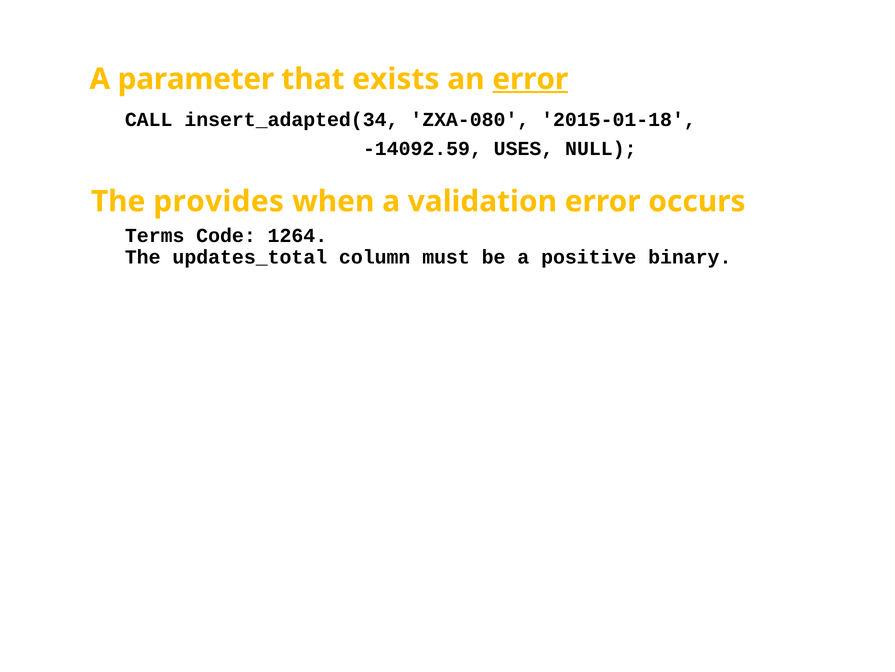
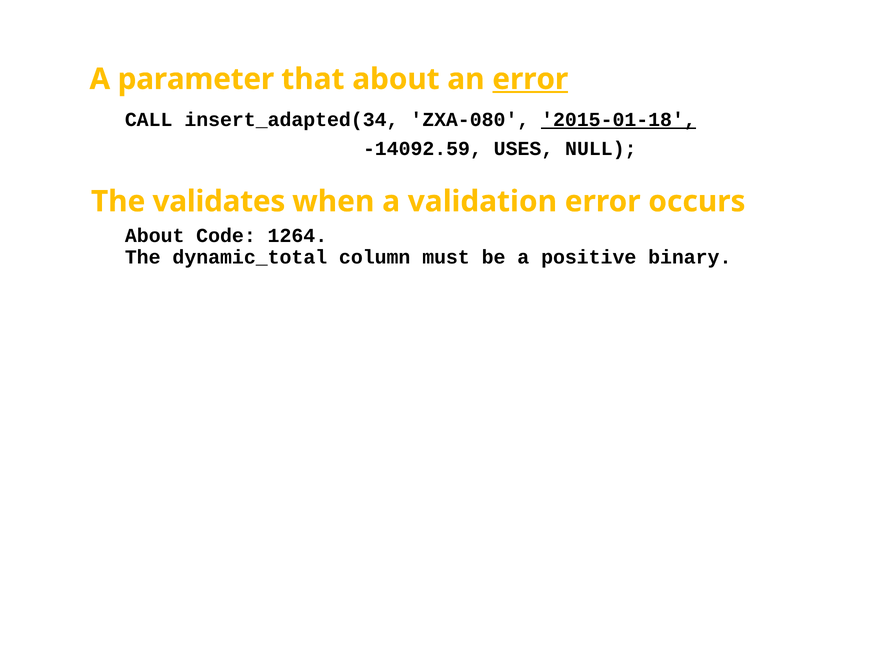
that exists: exists -> about
2015-01-18 underline: none -> present
provides: provides -> validates
Terms at (155, 236): Terms -> About
updates_total: updates_total -> dynamic_total
